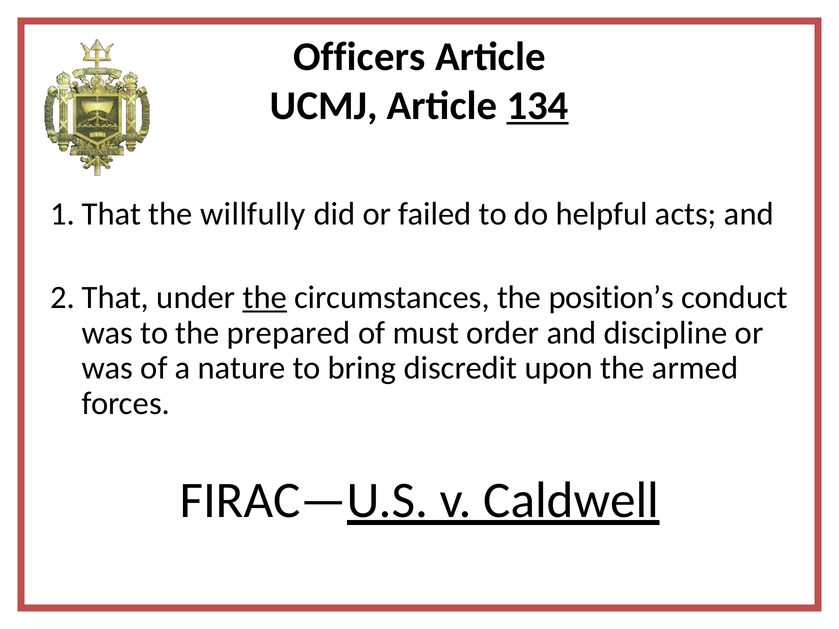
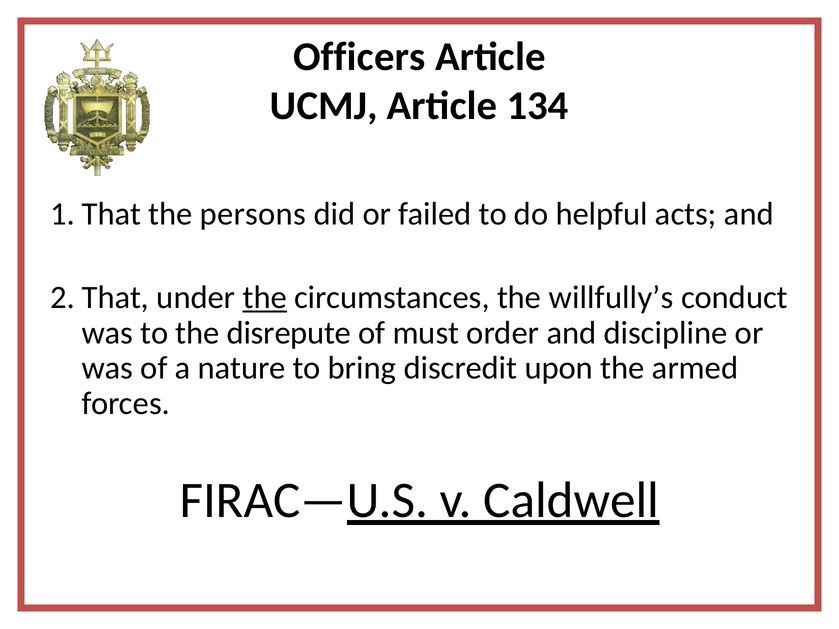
134 underline: present -> none
willfully: willfully -> persons
position’s: position’s -> willfully’s
prepared: prepared -> disrepute
